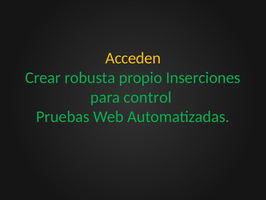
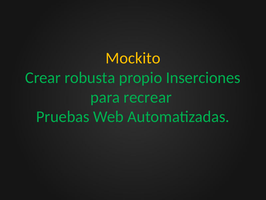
Acceden: Acceden -> Mockito
control: control -> recrear
